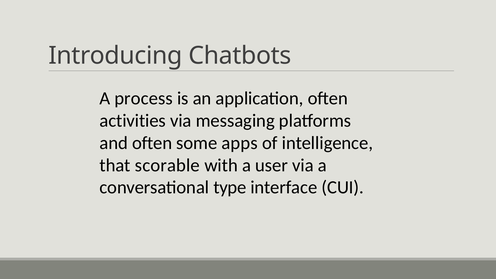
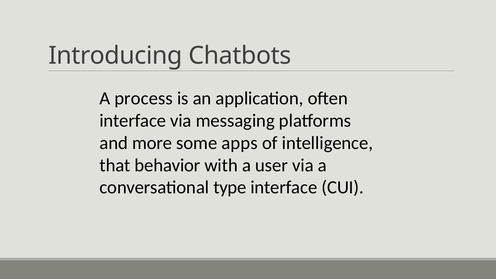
activities at (133, 121): activities -> interface
and often: often -> more
scorable: scorable -> behavior
